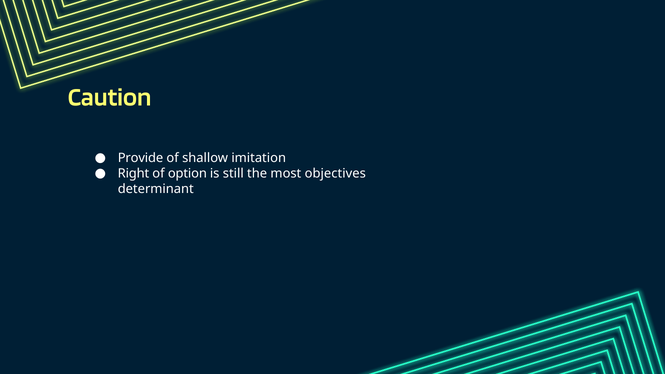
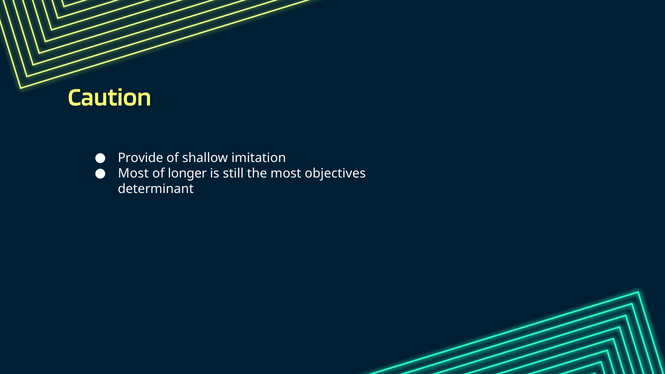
Right at (133, 173): Right -> Most
option: option -> longer
